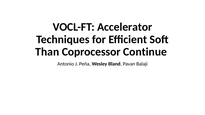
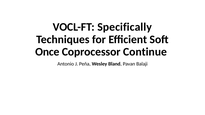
Accelerator: Accelerator -> Specifically
Than: Than -> Once
